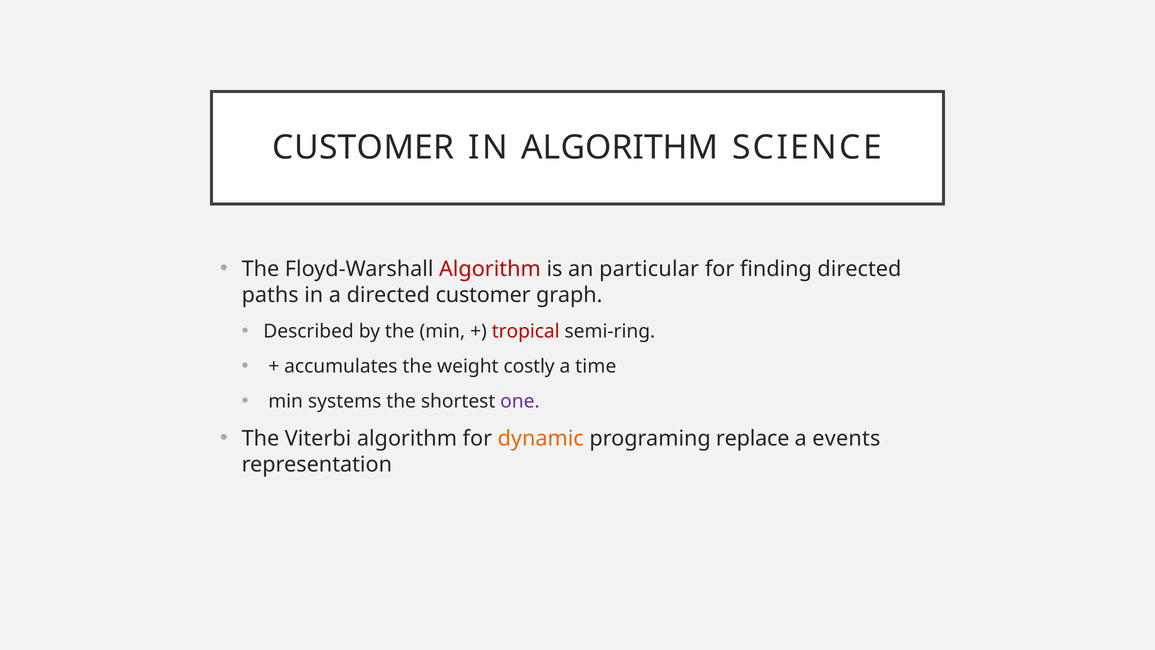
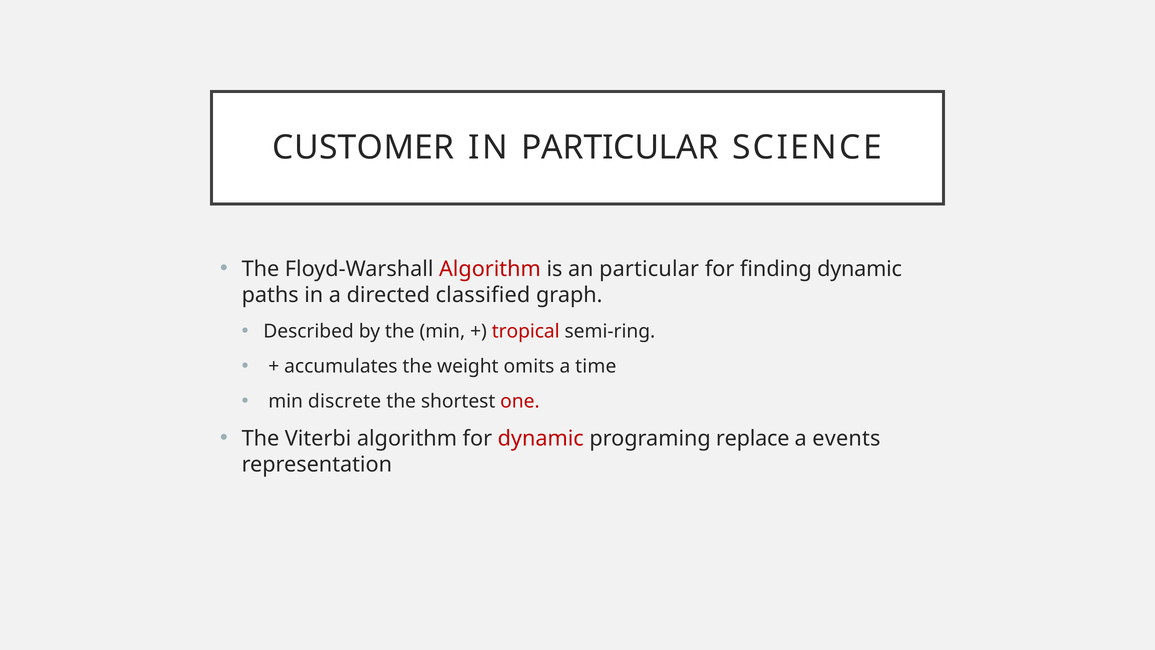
IN ALGORITHM: ALGORITHM -> PARTICULAR
finding directed: directed -> dynamic
directed customer: customer -> classified
costly: costly -> omits
systems: systems -> discrete
one colour: purple -> red
dynamic at (541, 438) colour: orange -> red
